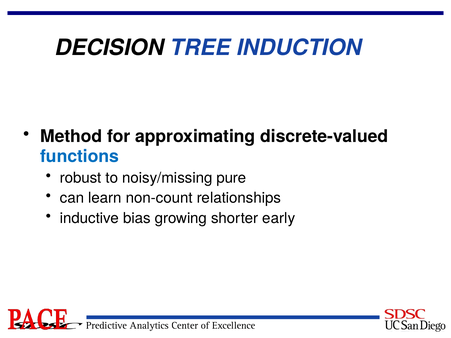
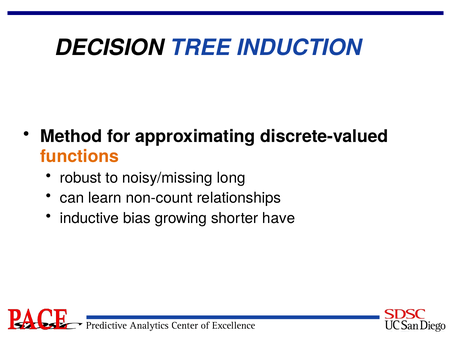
functions colour: blue -> orange
pure: pure -> long
early: early -> have
